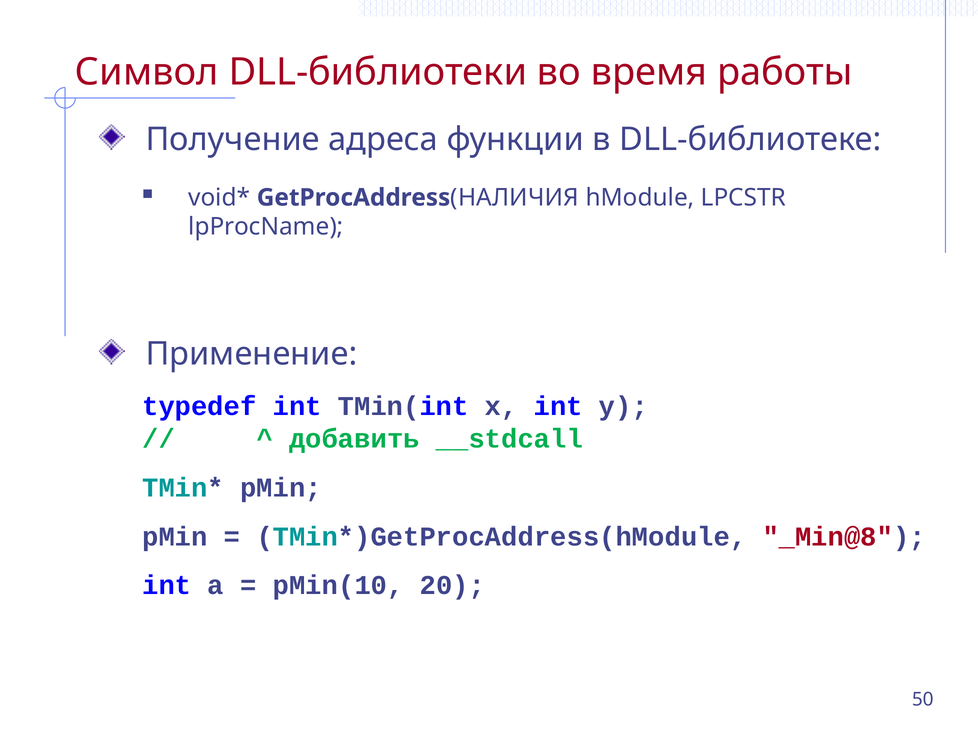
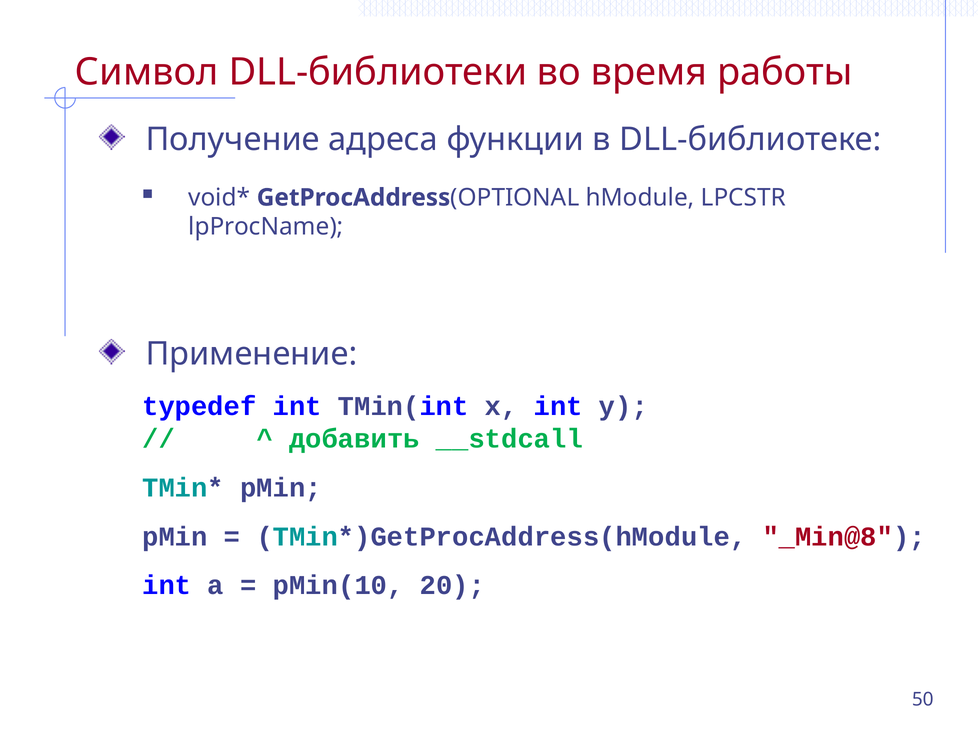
НАЛИЧИЯ: НАЛИЧИЯ -> OPTIONAL
